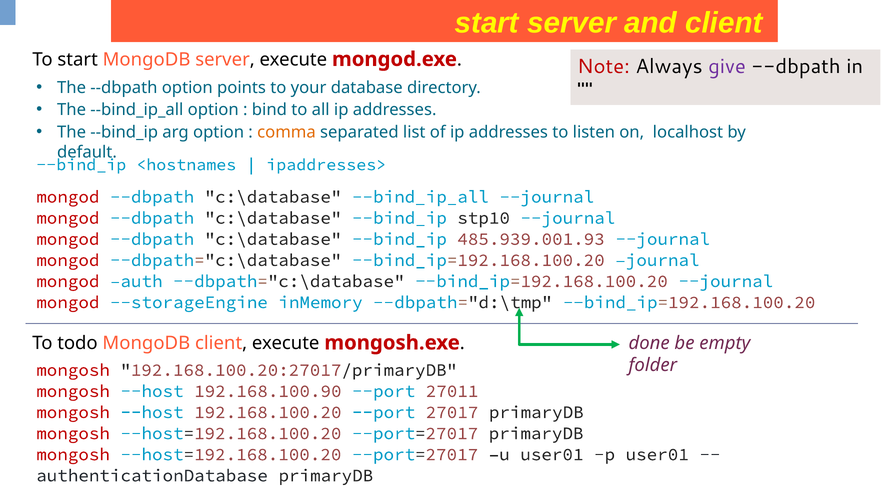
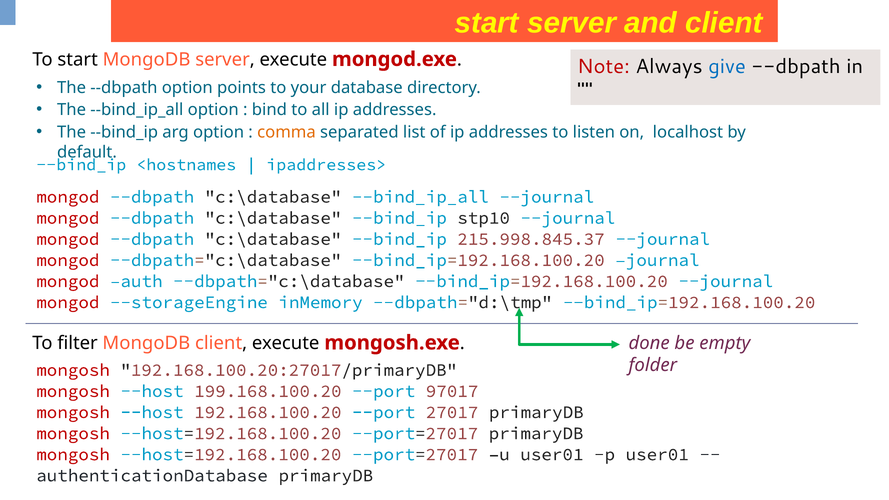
give colour: purple -> blue
485.939.001.93: 485.939.001.93 -> 215.998.845.37
todo: todo -> filter
192.168.100.90: 192.168.100.90 -> 199.168.100.20
27011: 27011 -> 97017
